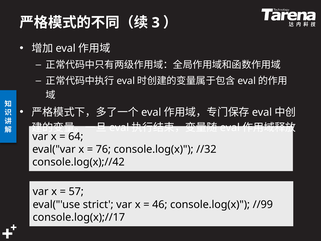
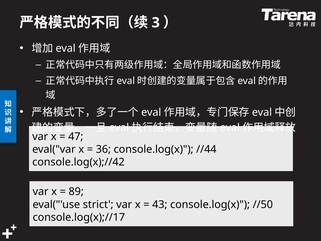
64: 64 -> 47
76: 76 -> 36
//32: //32 -> //44
57: 57 -> 89
46: 46 -> 43
//99: //99 -> //50
